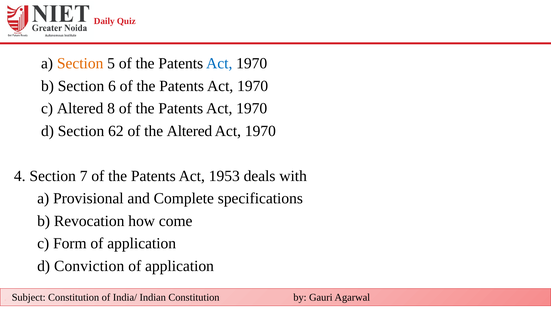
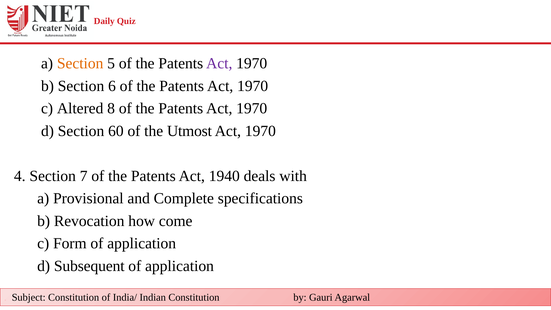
Act at (219, 63) colour: blue -> purple
62: 62 -> 60
the Altered: Altered -> Utmost
1953: 1953 -> 1940
Conviction: Conviction -> Subsequent
